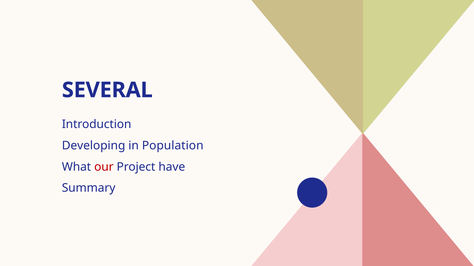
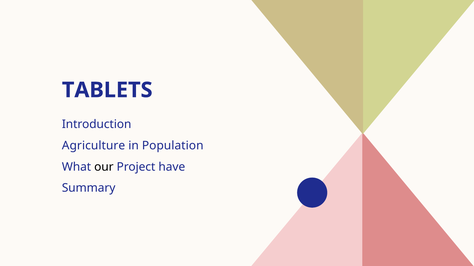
SEVERAL: SEVERAL -> TABLETS
Developing: Developing -> Agriculture
our colour: red -> black
